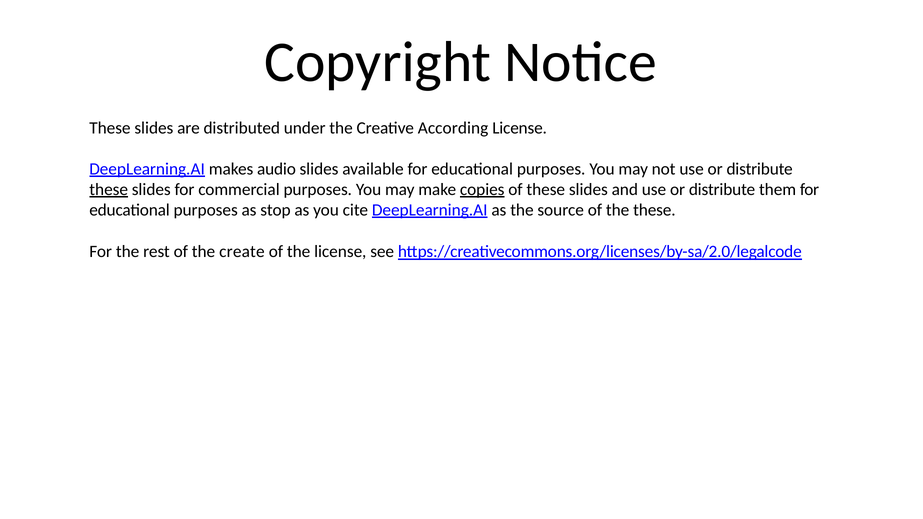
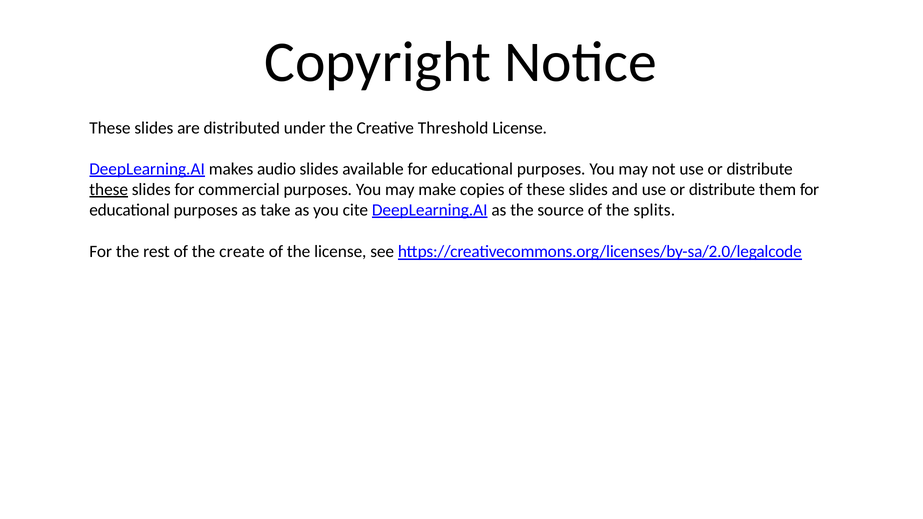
According: According -> Threshold
copies underline: present -> none
stop: stop -> take
the these: these -> splits
